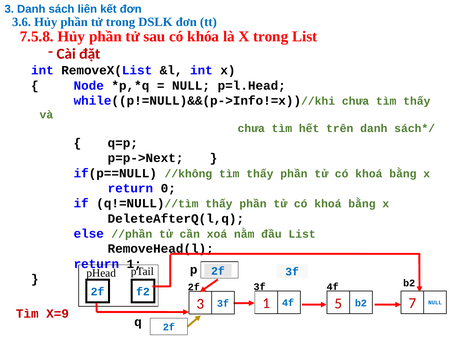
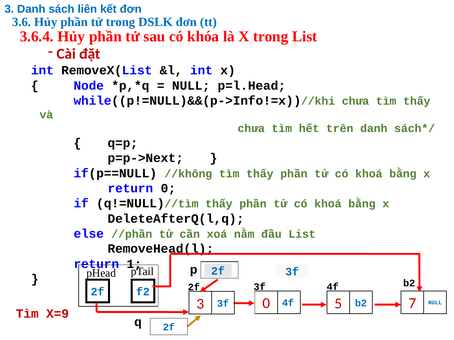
7.5.8: 7.5.8 -> 3.6.4
3f 1: 1 -> 0
